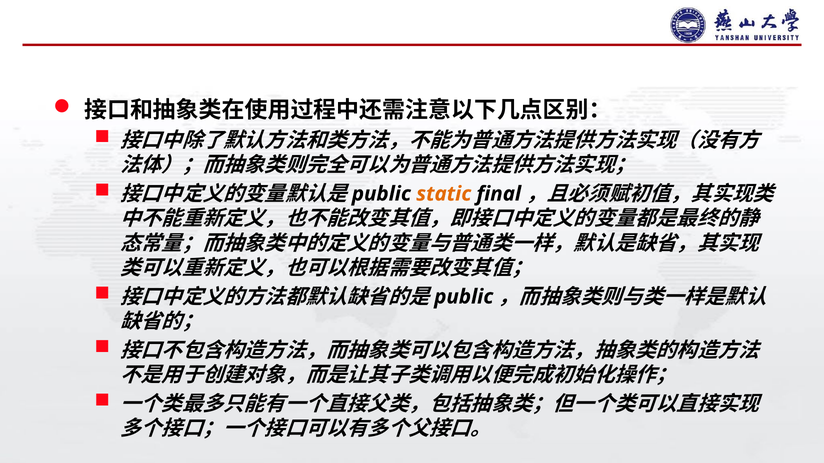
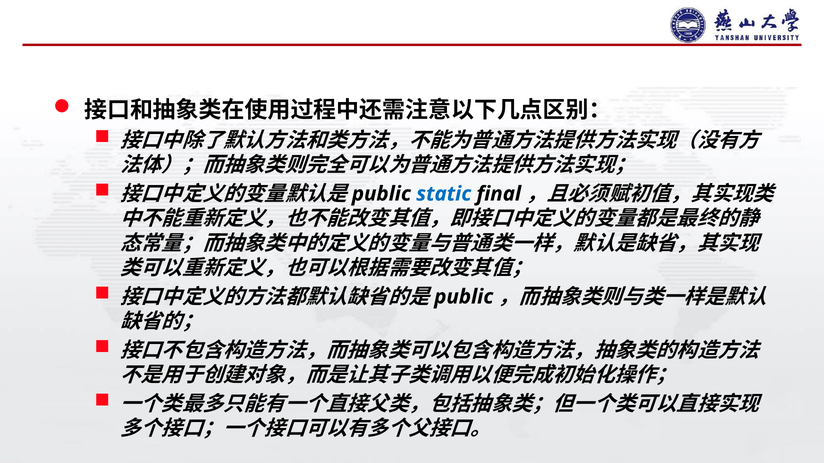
static colour: orange -> blue
